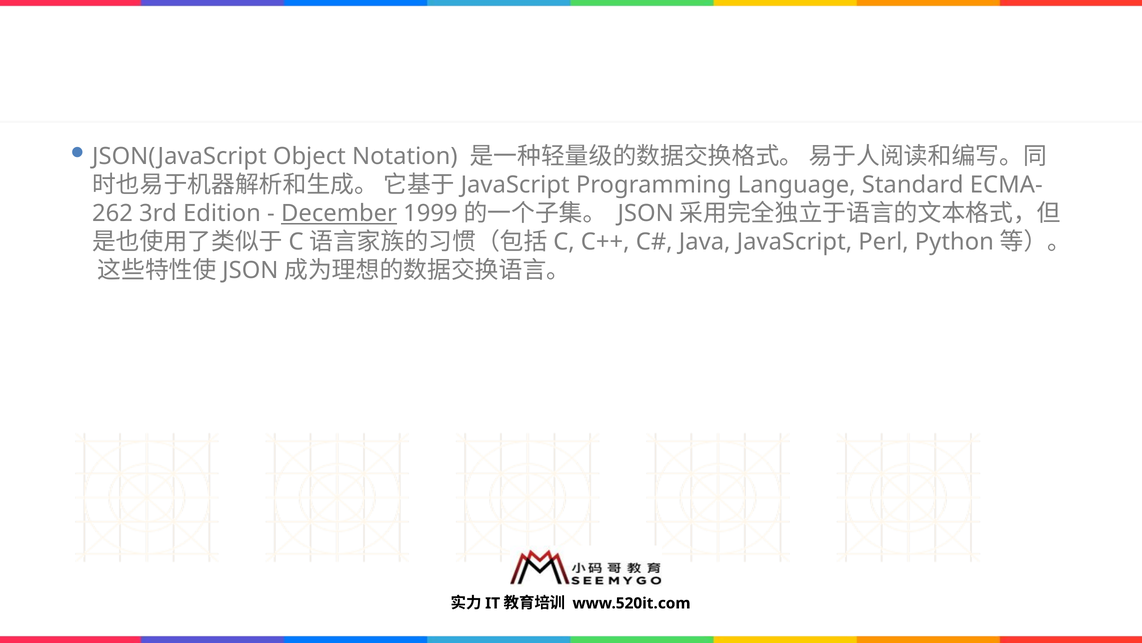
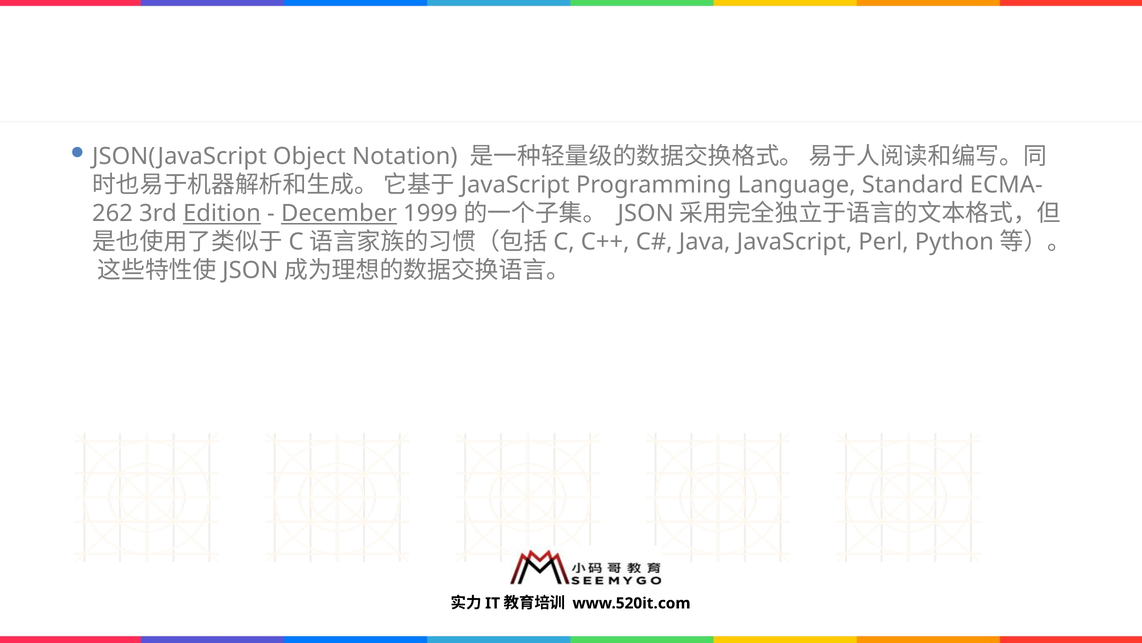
Edition underline: none -> present
